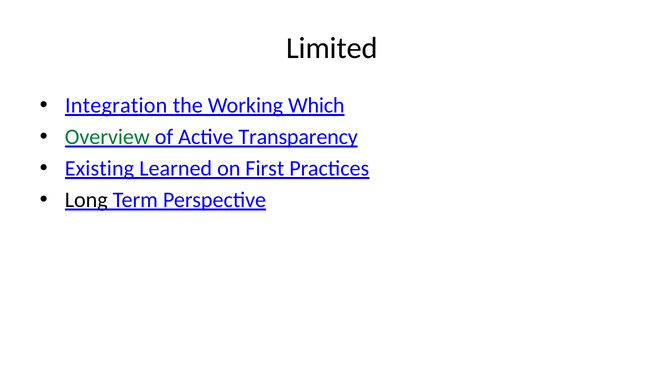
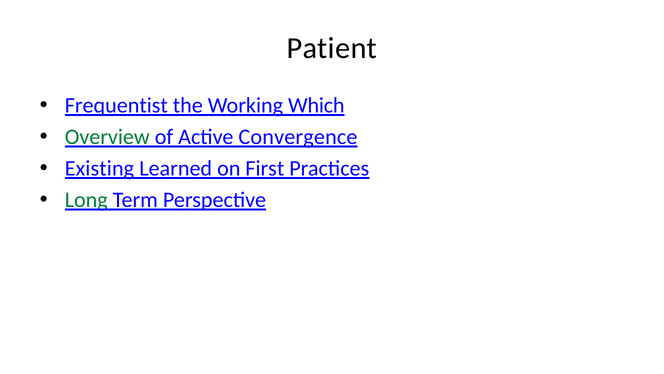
Limited: Limited -> Patient
Integration: Integration -> Frequentist
Transparency: Transparency -> Convergence
Long colour: black -> green
